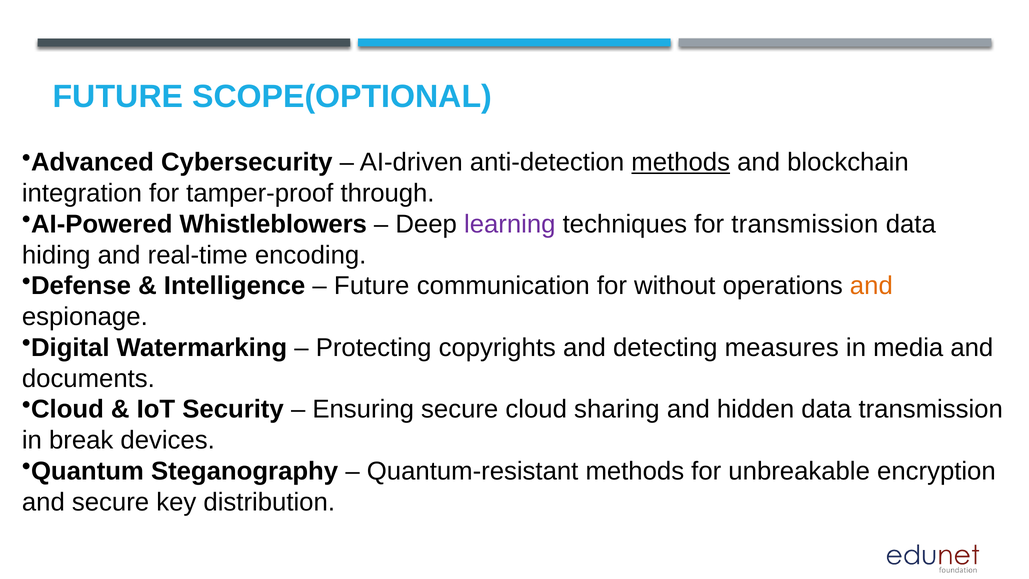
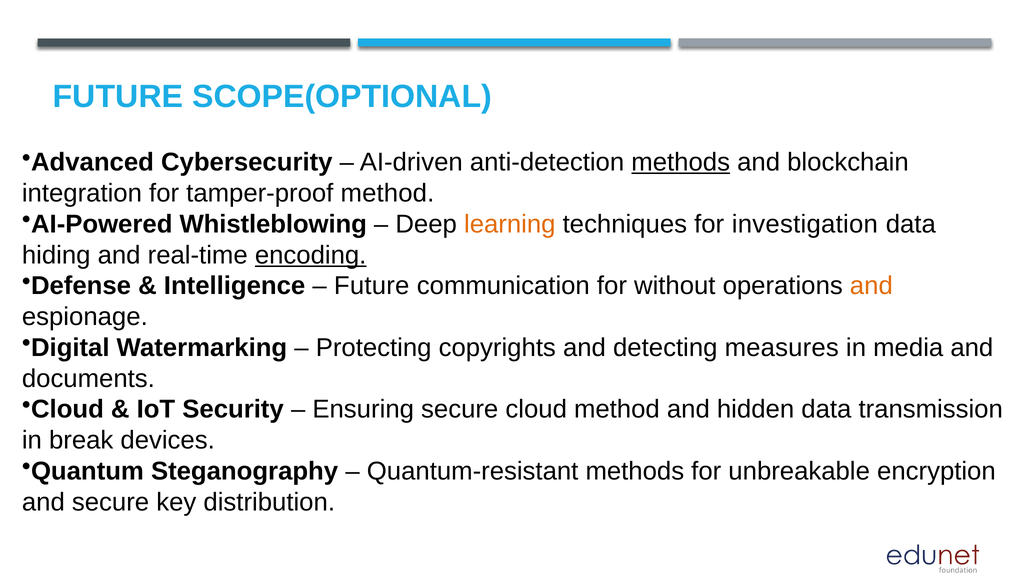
tamper-proof through: through -> method
Whistleblowers: Whistleblowers -> Whistleblowing
learning colour: purple -> orange
for transmission: transmission -> investigation
encoding underline: none -> present
cloud sharing: sharing -> method
